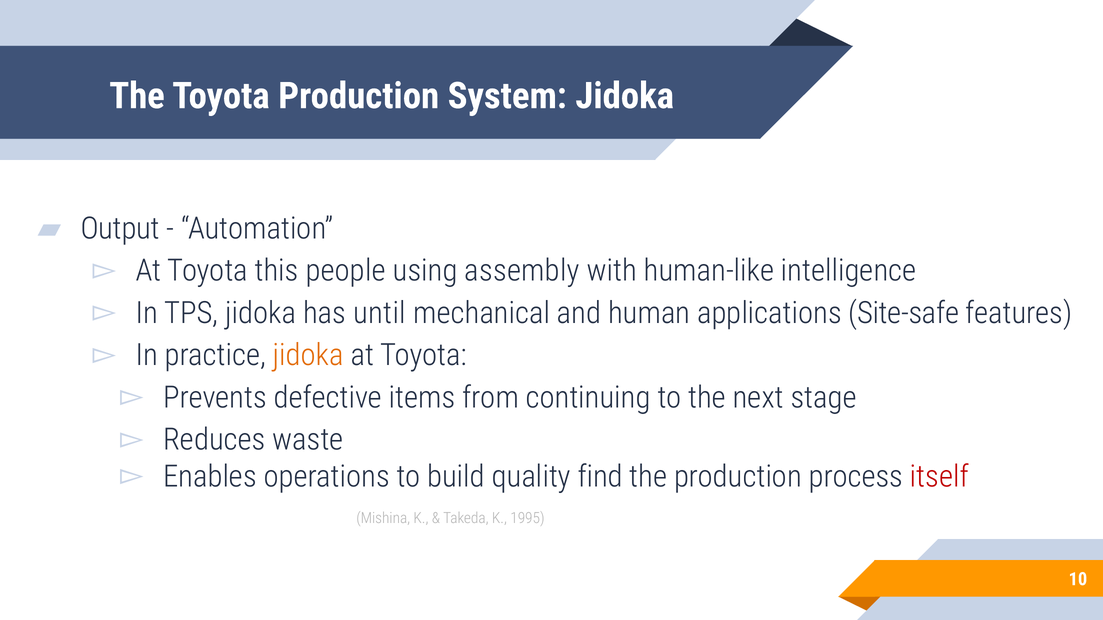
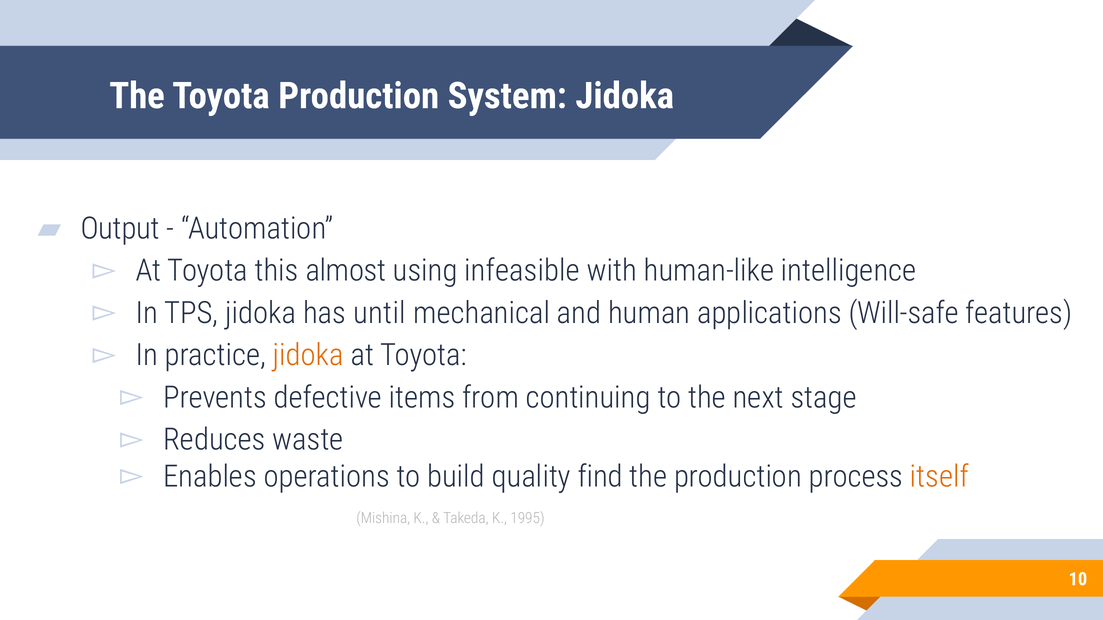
people: people -> almost
assembly: assembly -> infeasible
Site-safe: Site-safe -> Will-safe
itself colour: red -> orange
